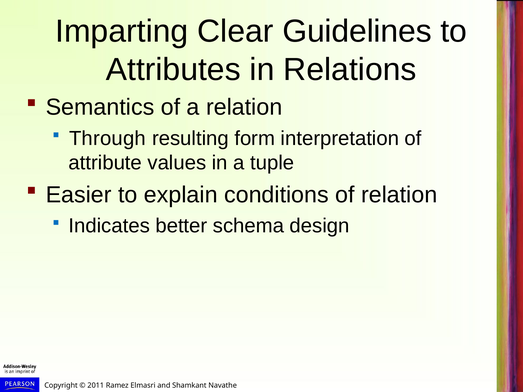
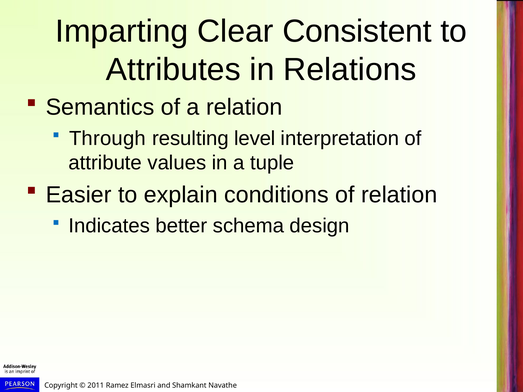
Guidelines: Guidelines -> Consistent
form: form -> level
